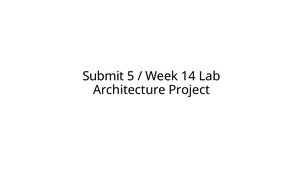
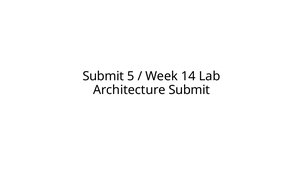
Architecture Project: Project -> Submit
